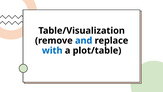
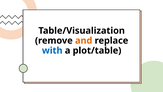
and colour: blue -> orange
